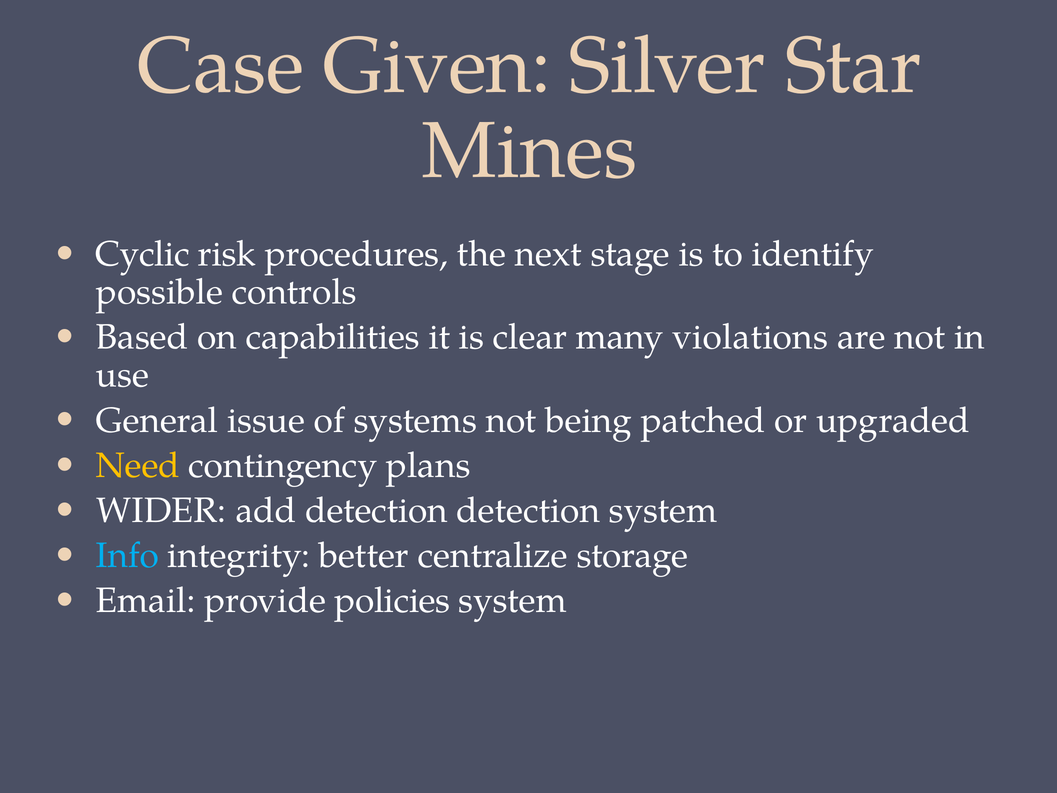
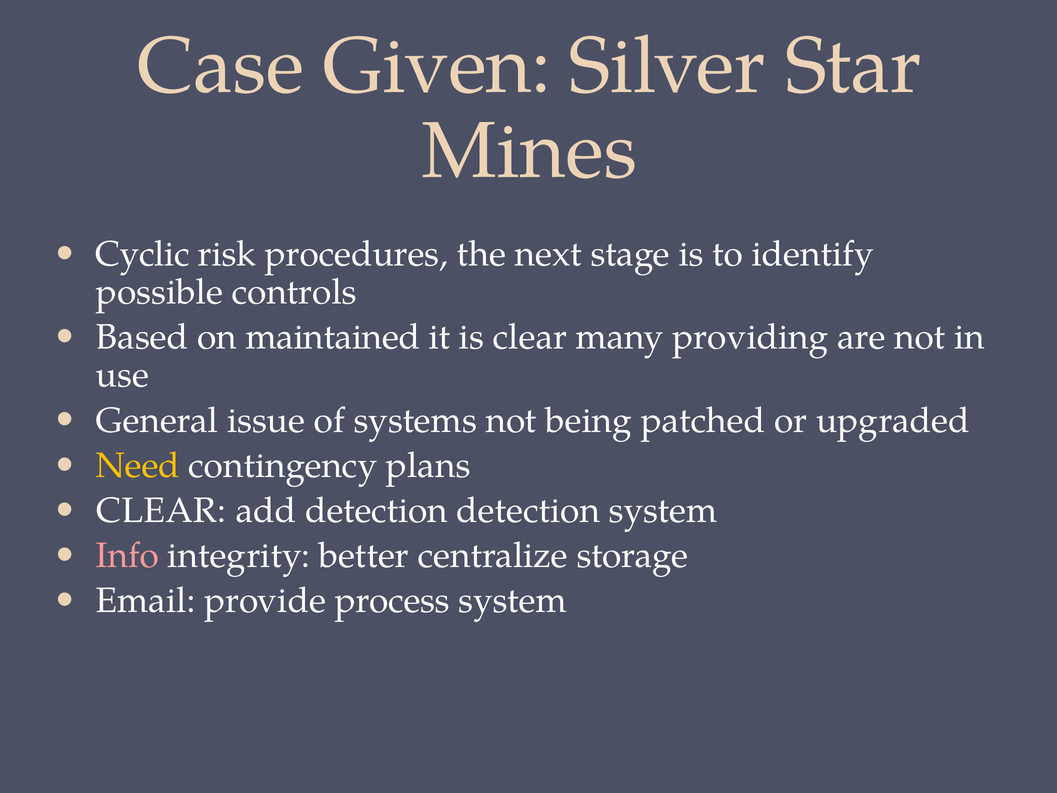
capabilities: capabilities -> maintained
violations: violations -> providing
WIDER at (161, 510): WIDER -> CLEAR
Info colour: light blue -> pink
policies: policies -> process
